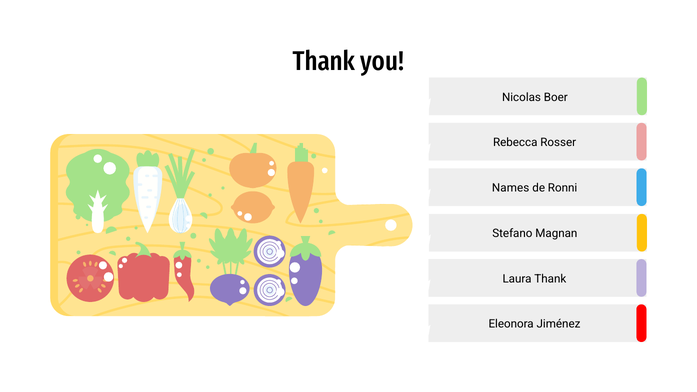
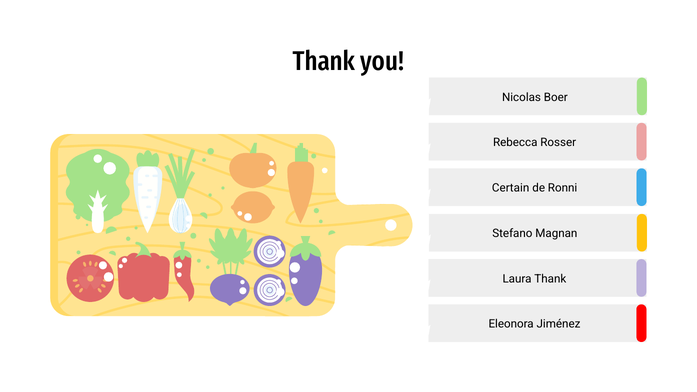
Names: Names -> Certain
